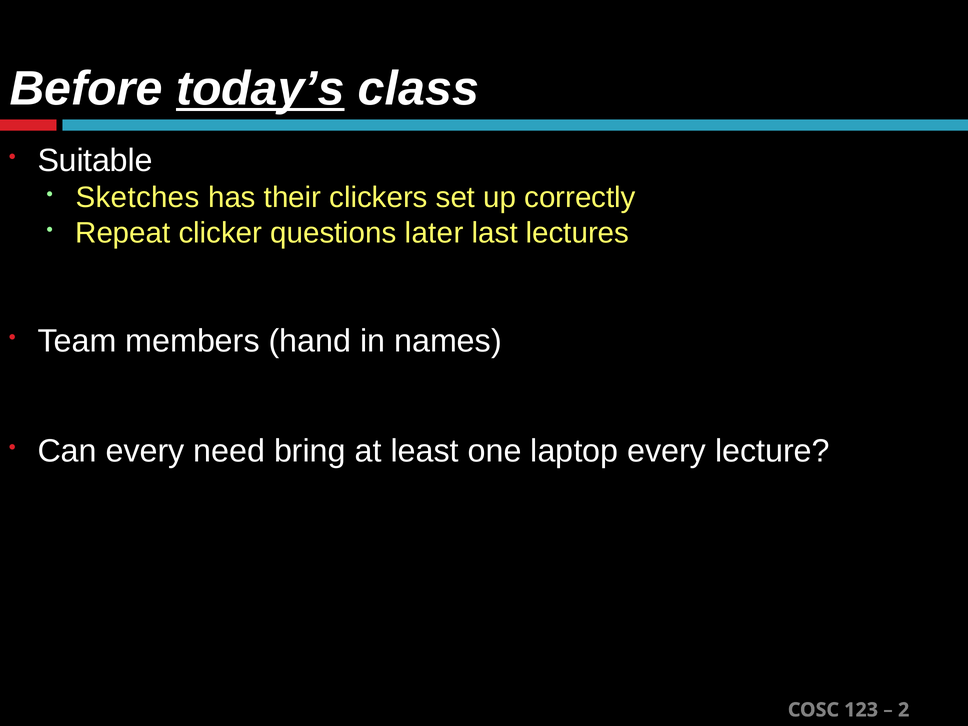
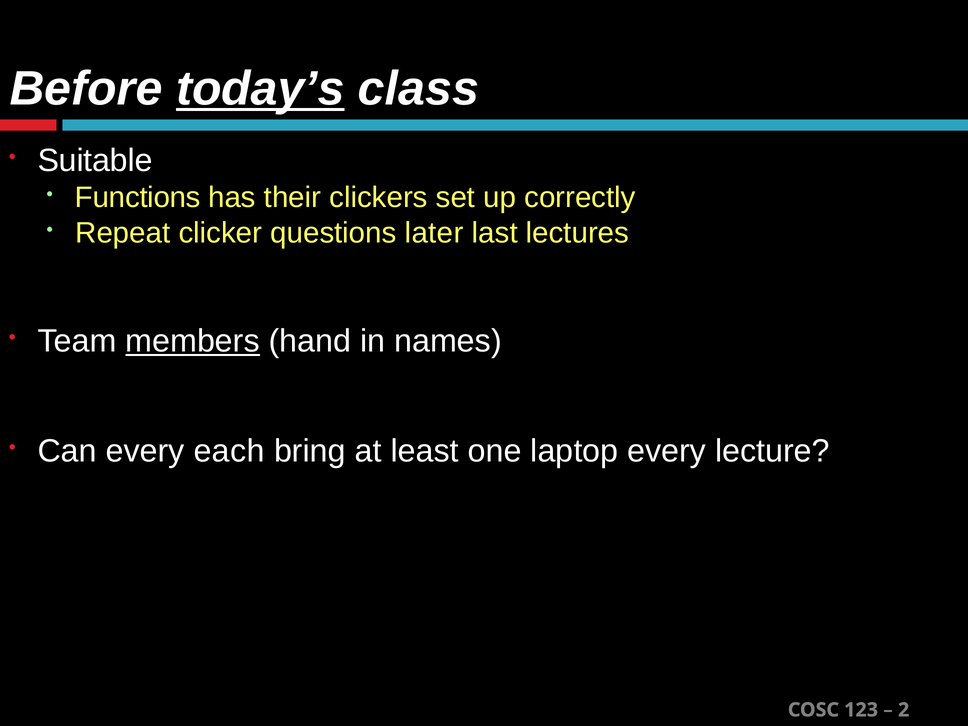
Sketches: Sketches -> Functions
members underline: none -> present
need: need -> each
